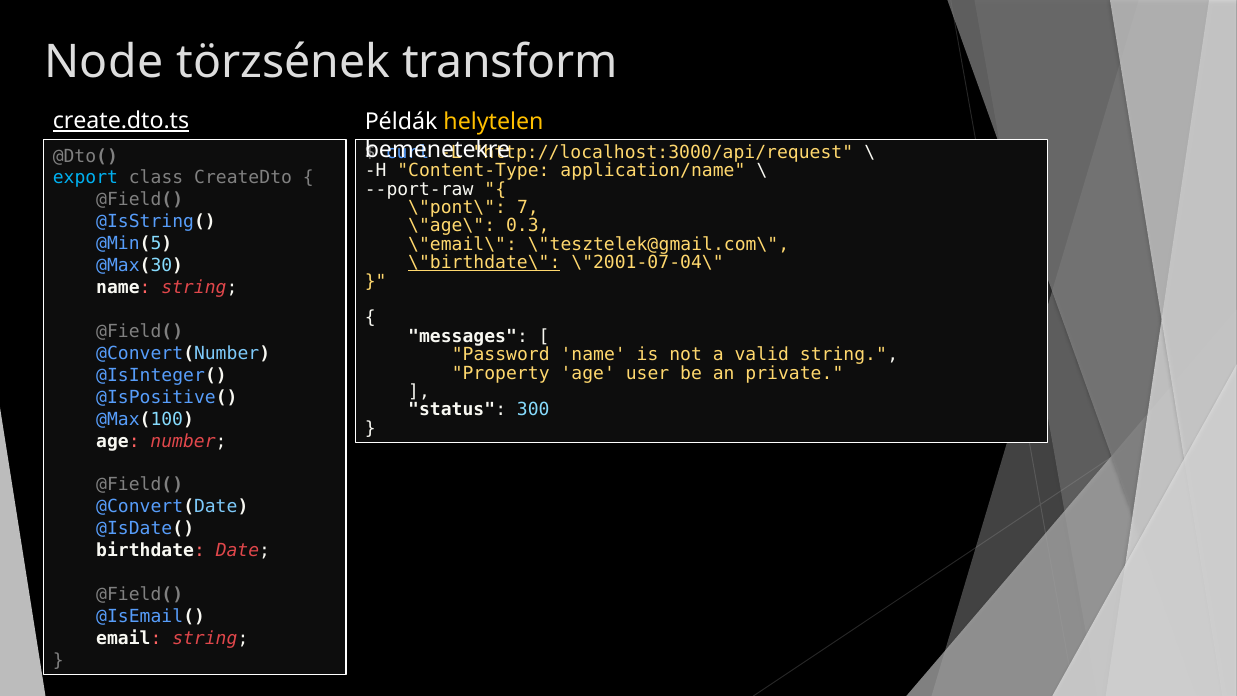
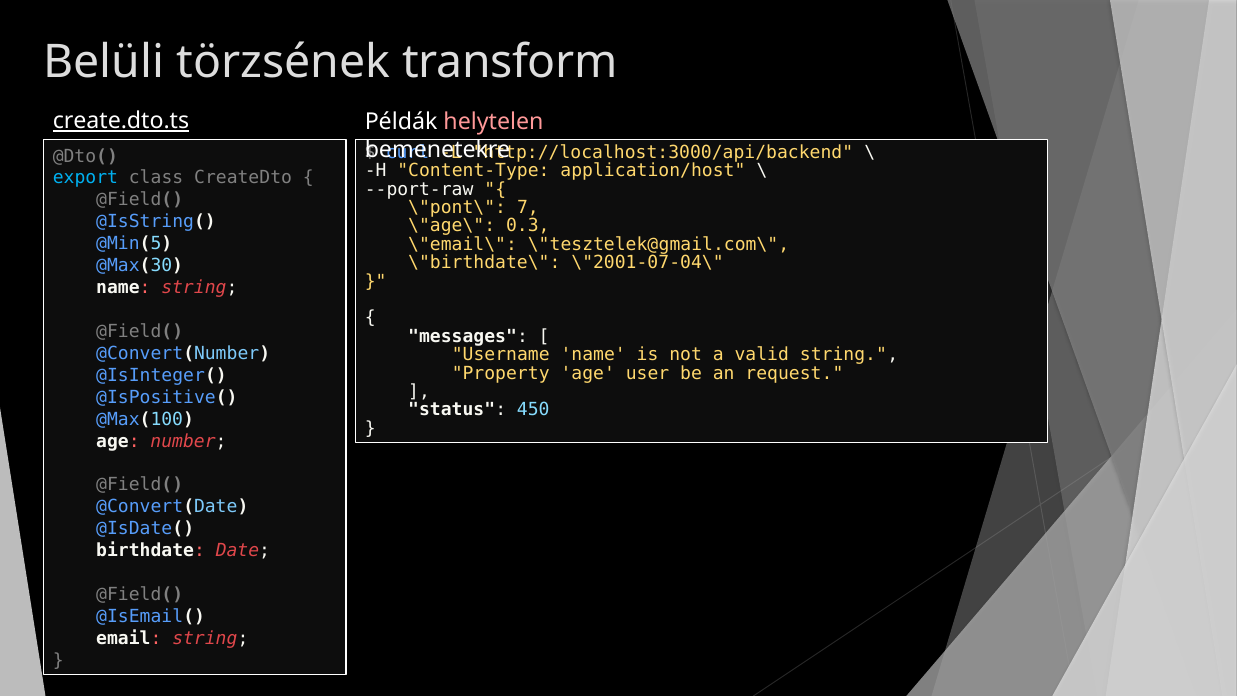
Node: Node -> Belüli
helytelen colour: yellow -> pink
http://localhost:3000/api/request: http://localhost:3000/api/request -> http://localhost:3000/api/backend
application/name: application/name -> application/host
\"birthdate\ underline: present -> none
Password: Password -> Username
private: private -> request
300: 300 -> 450
